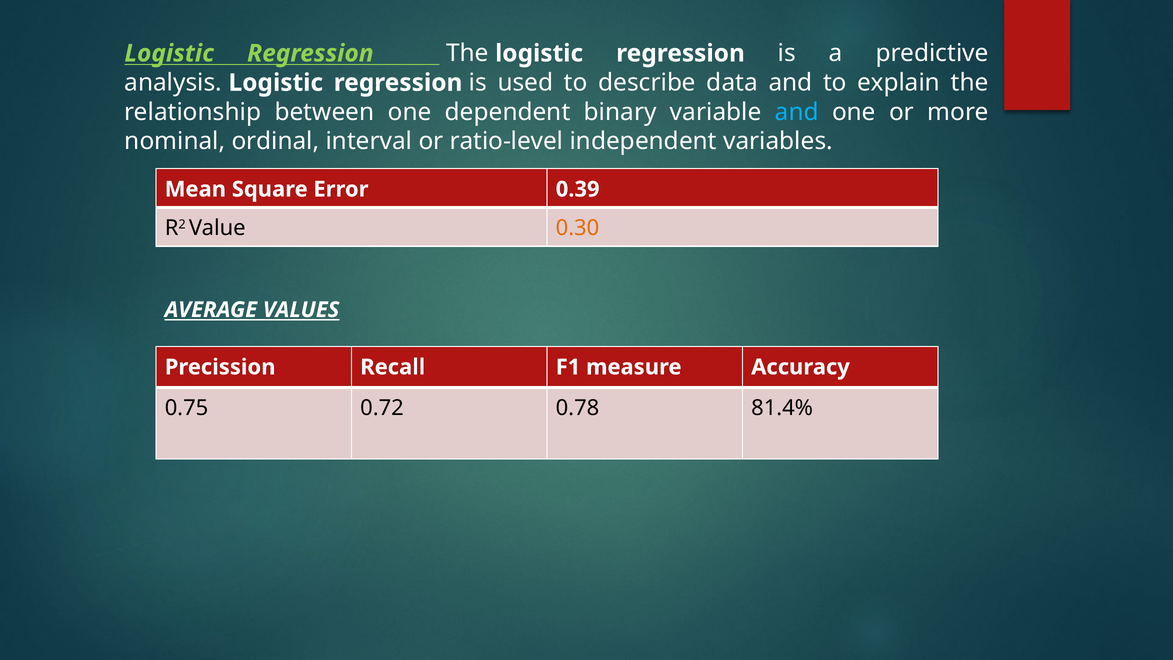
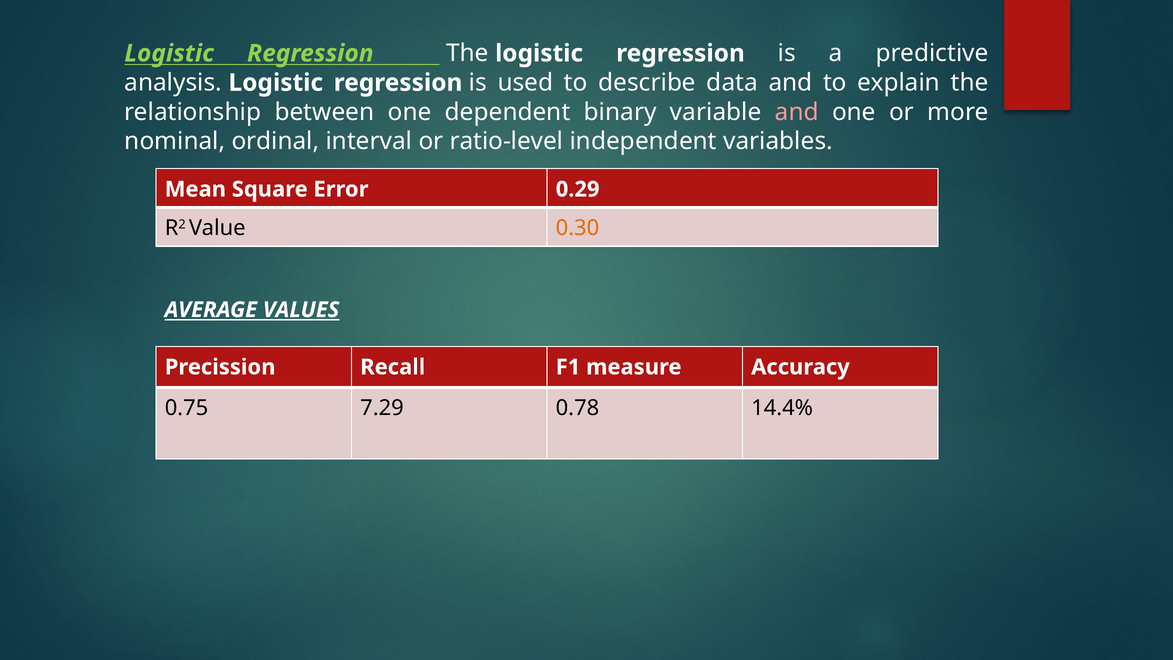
and at (797, 112) colour: light blue -> pink
0.39: 0.39 -> 0.29
0.72: 0.72 -> 7.29
81.4%: 81.4% -> 14.4%
